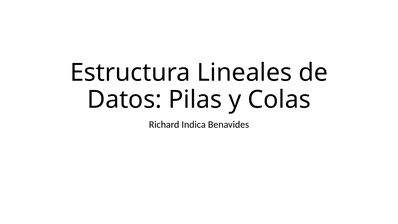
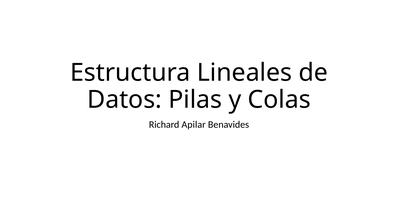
Indica: Indica -> Apilar
